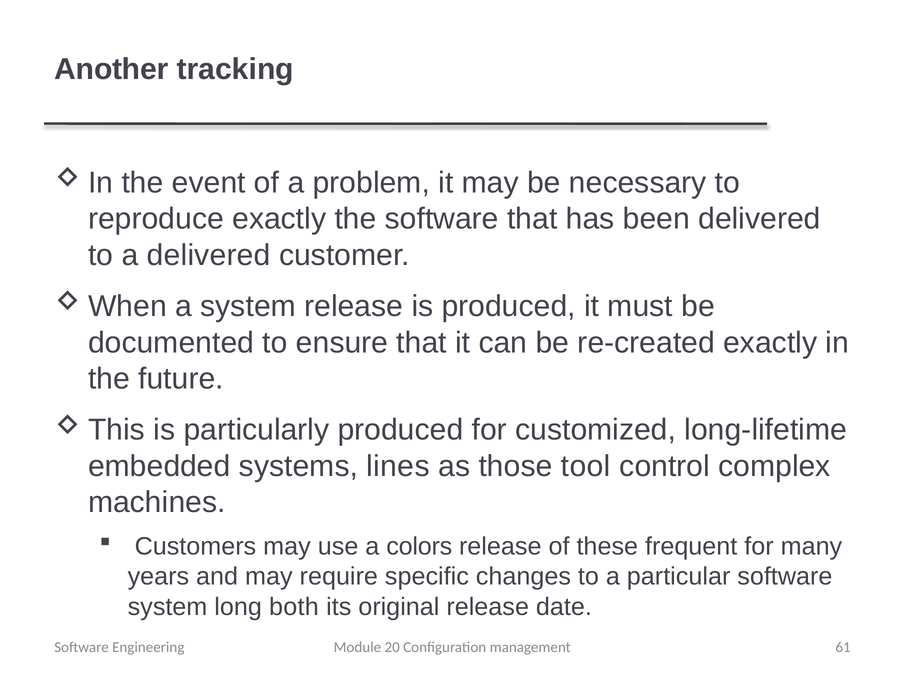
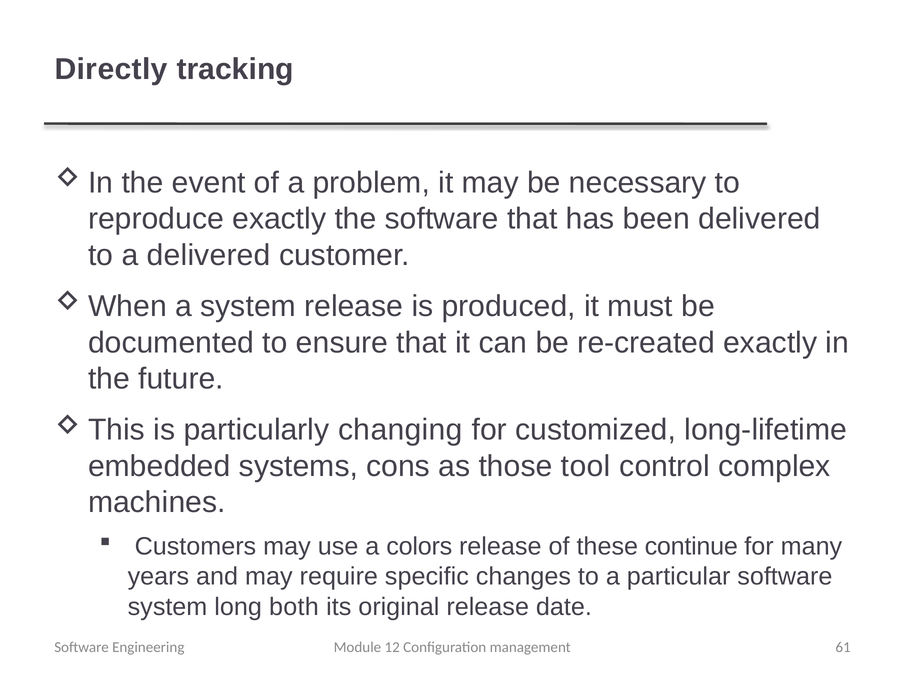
Another: Another -> Directly
particularly produced: produced -> changing
lines: lines -> cons
frequent: frequent -> continue
20: 20 -> 12
